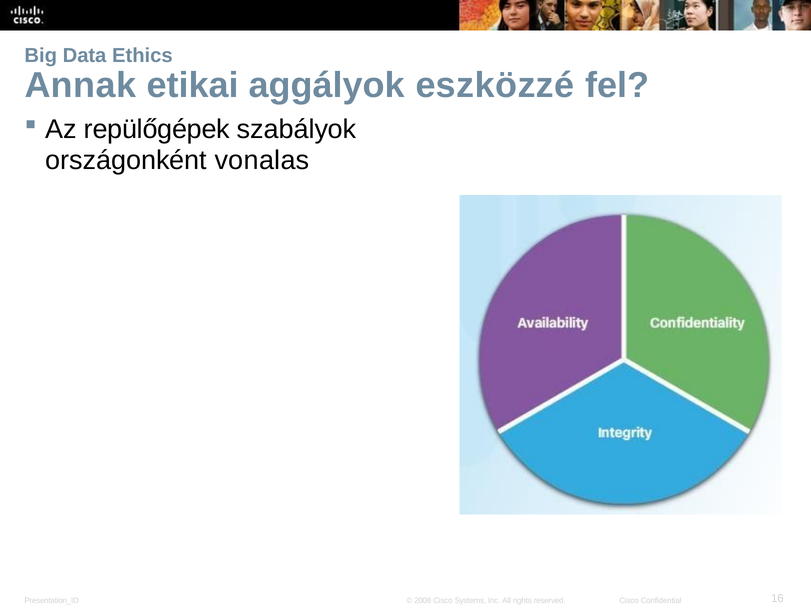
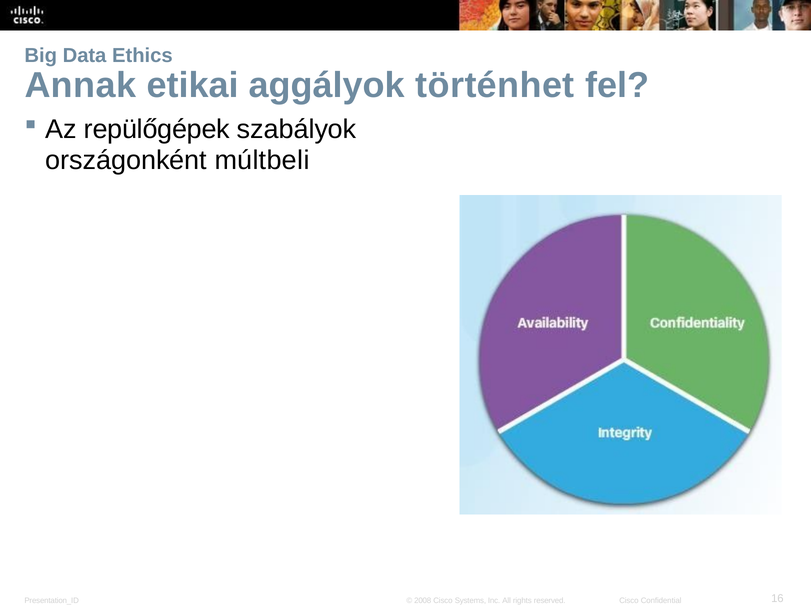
eszközzé: eszközzé -> történhet
vonalas: vonalas -> múltbeli
